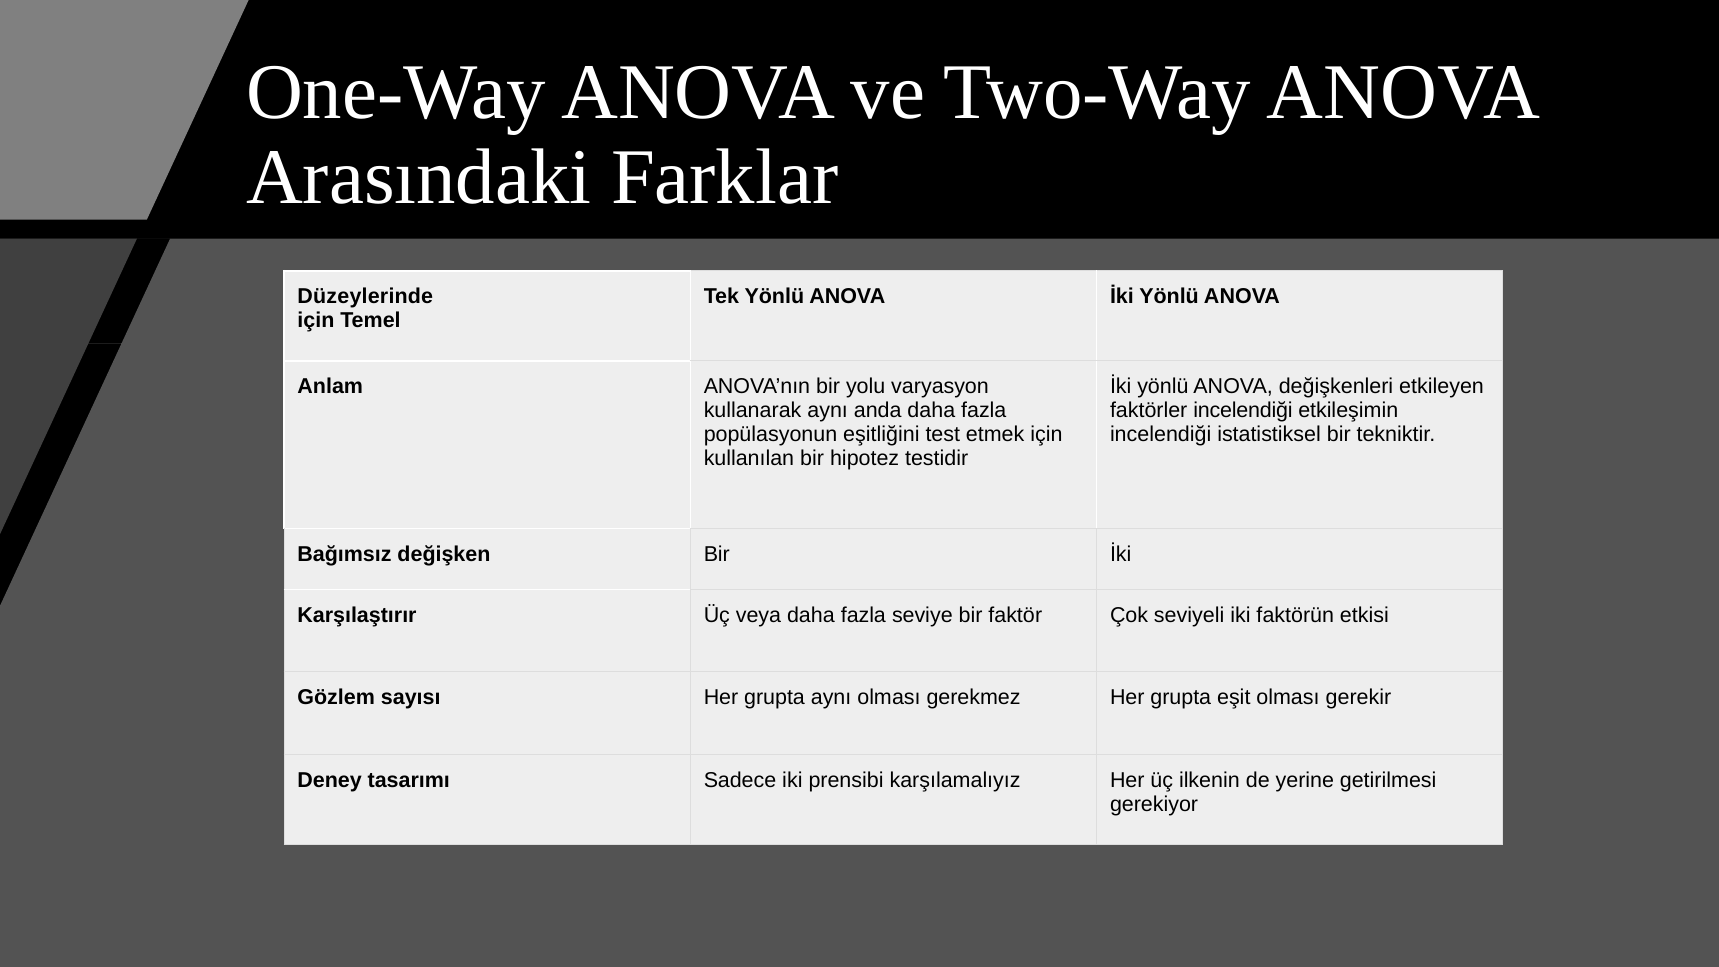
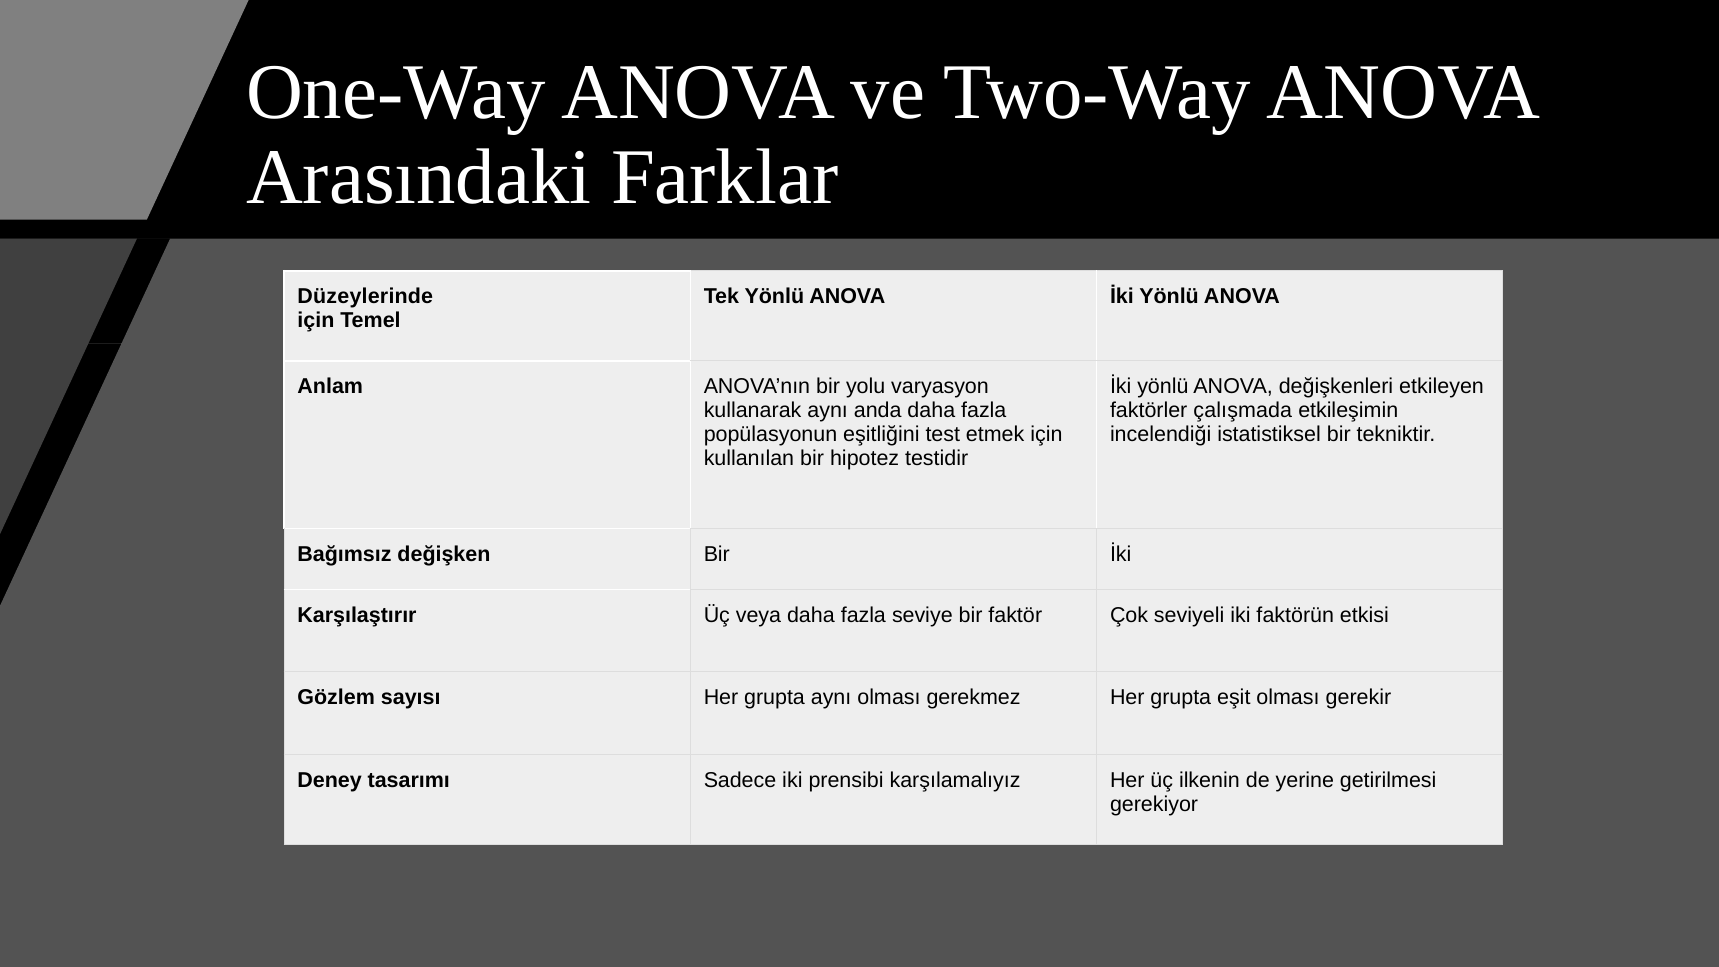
faktörler incelendiği: incelendiği -> çalışmada
